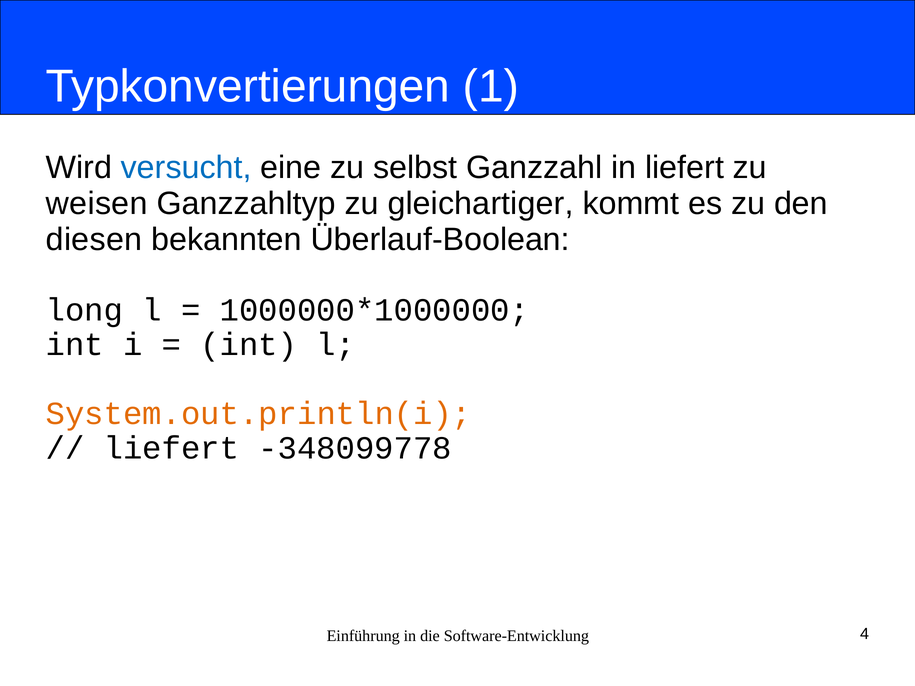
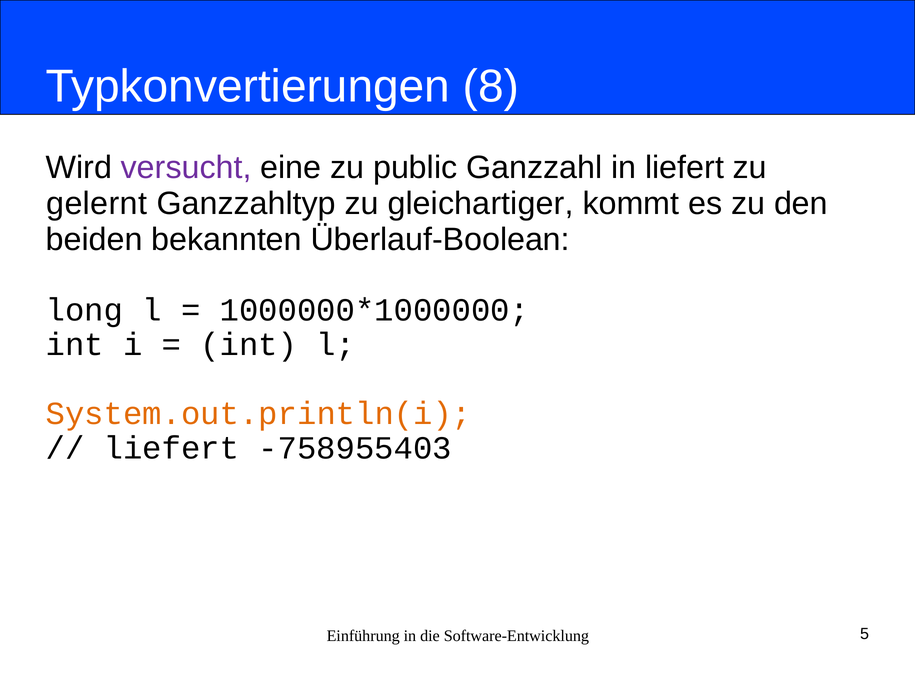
1: 1 -> 8
versucht colour: blue -> purple
selbst: selbst -> public
weisen: weisen -> gelernt
diesen: diesen -> beiden
-348099778: -348099778 -> -758955403
4: 4 -> 5
